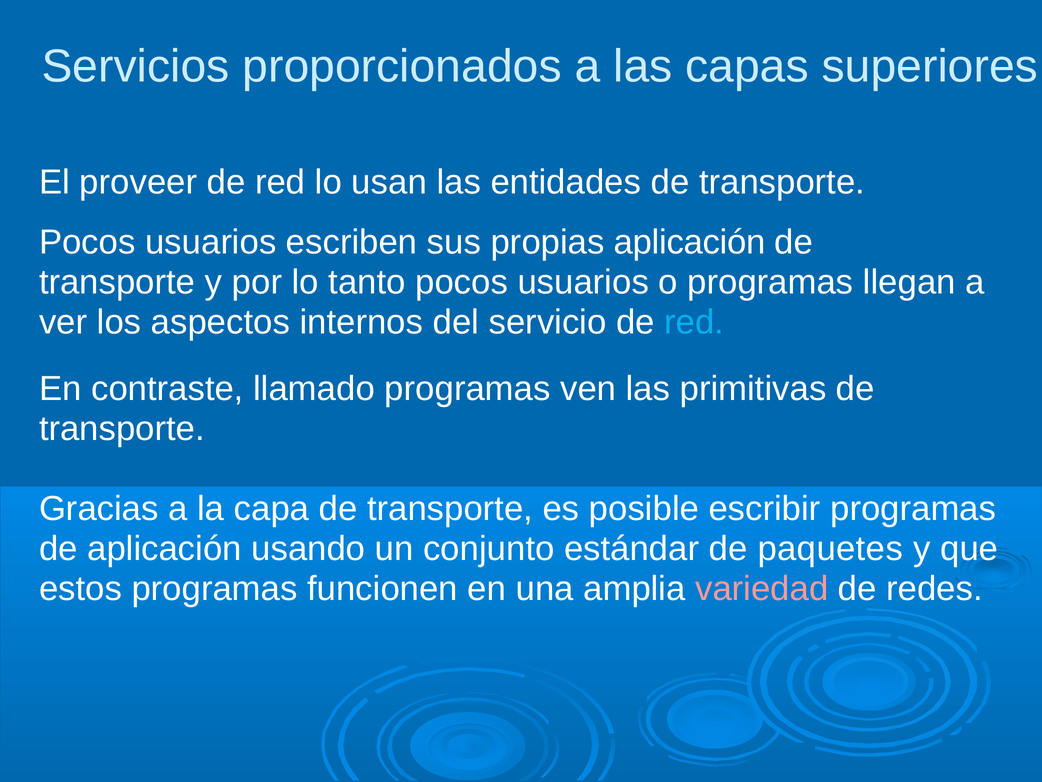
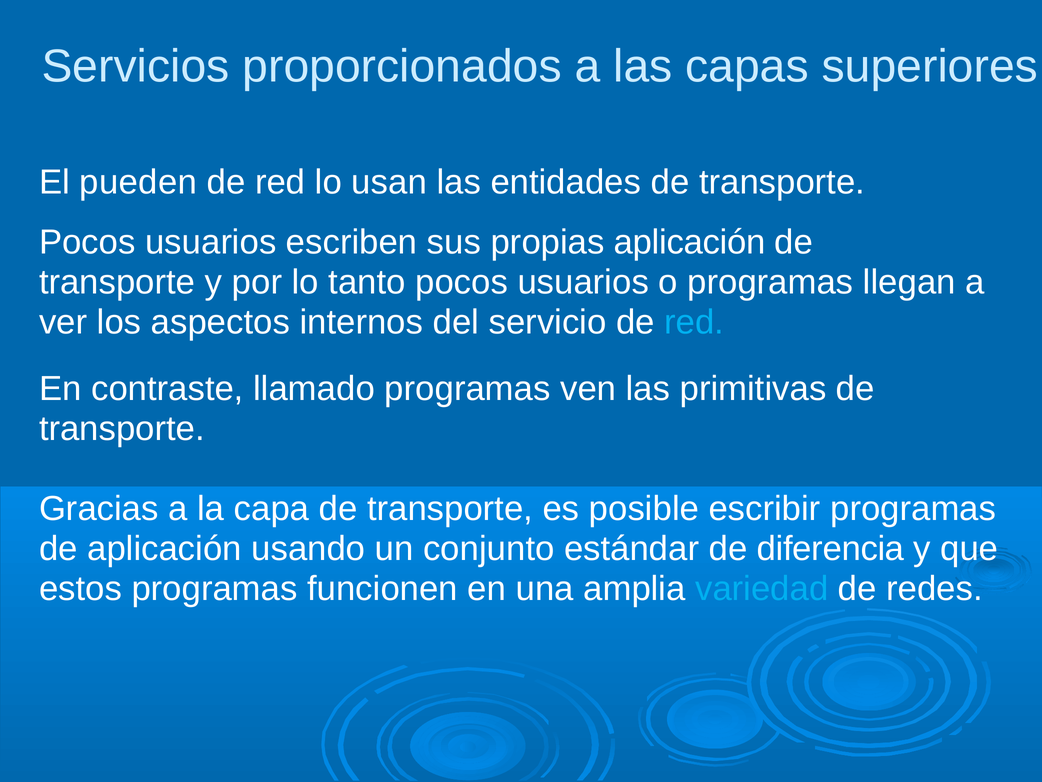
proveer: proveer -> pueden
paquetes: paquetes -> diferencia
variedad colour: pink -> light blue
